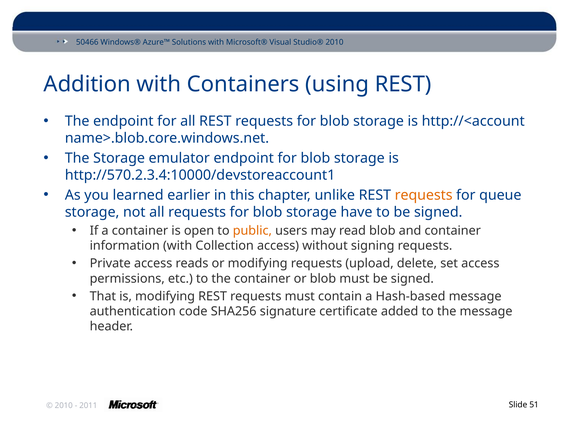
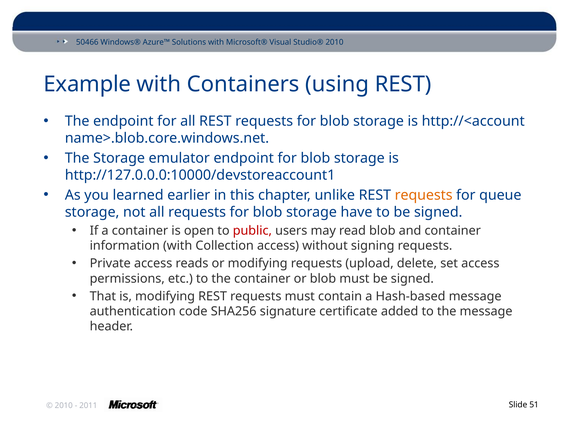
Addition: Addition -> Example
http://570.2.3.4:10000/devstoreaccount1: http://570.2.3.4:10000/devstoreaccount1 -> http://127.0.0.0:10000/devstoreaccount1
public colour: orange -> red
